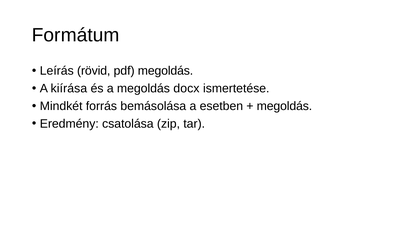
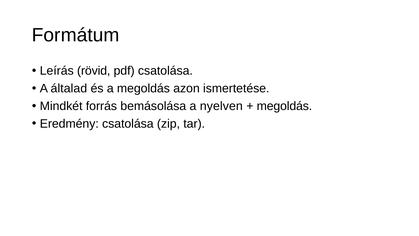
pdf megoldás: megoldás -> csatolása
kiírása: kiírása -> általad
docx: docx -> azon
esetben: esetben -> nyelven
